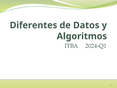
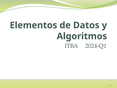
Diferentes: Diferentes -> Elementos
